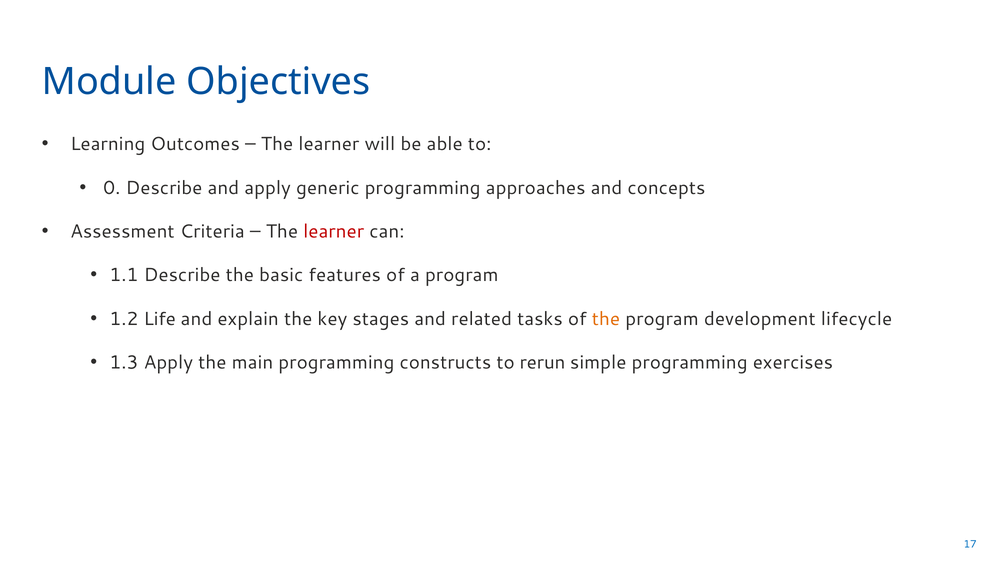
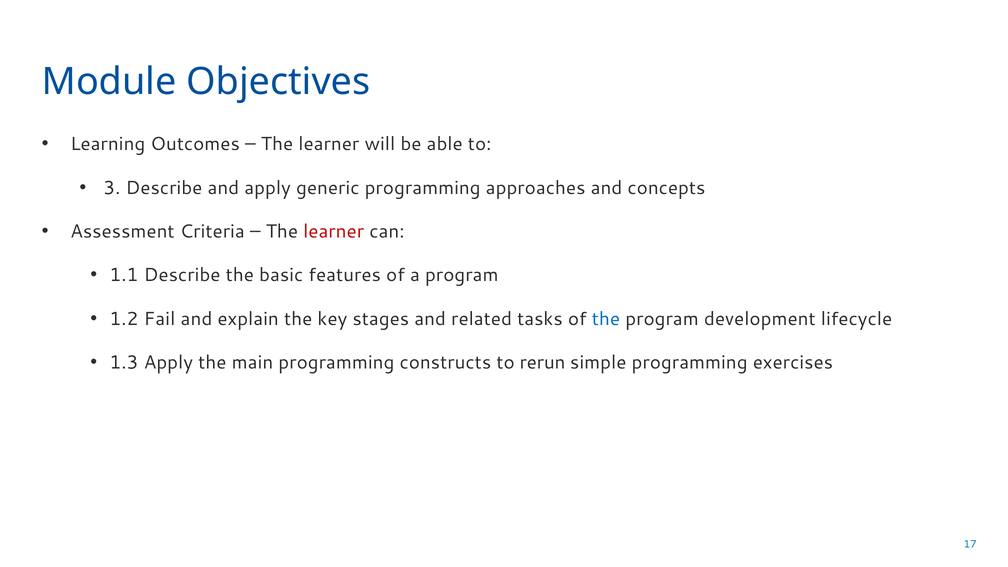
0: 0 -> 3
Life: Life -> Fail
the at (606, 319) colour: orange -> blue
